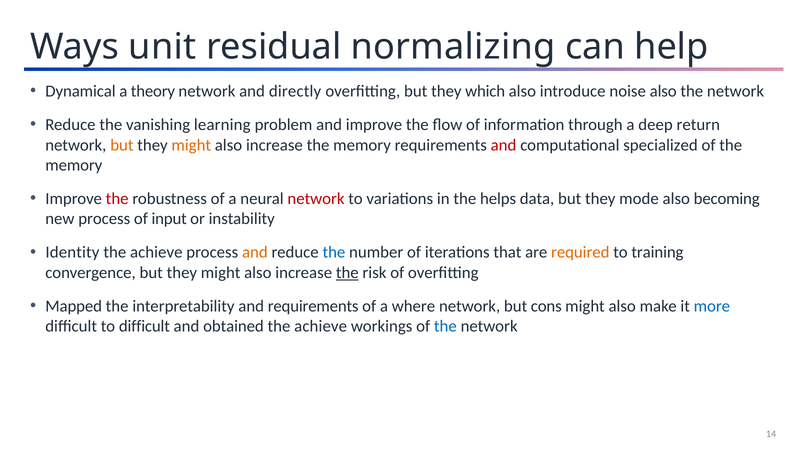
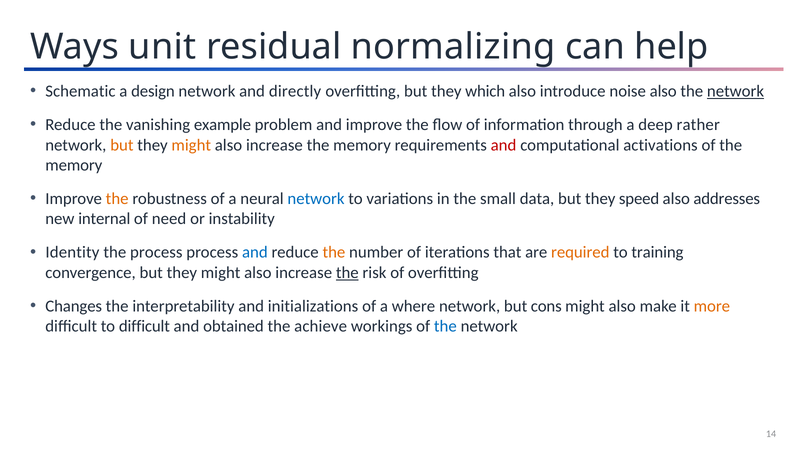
Dynamical: Dynamical -> Schematic
theory: theory -> design
network at (736, 91) underline: none -> present
learning: learning -> example
return: return -> rather
specialized: specialized -> activations
the at (117, 199) colour: red -> orange
network at (316, 199) colour: red -> blue
helps: helps -> small
mode: mode -> speed
becoming: becoming -> addresses
new process: process -> internal
input: input -> need
achieve at (156, 253): achieve -> process
and at (255, 253) colour: orange -> blue
the at (334, 253) colour: blue -> orange
Mapped: Mapped -> Changes
and requirements: requirements -> initializations
more colour: blue -> orange
